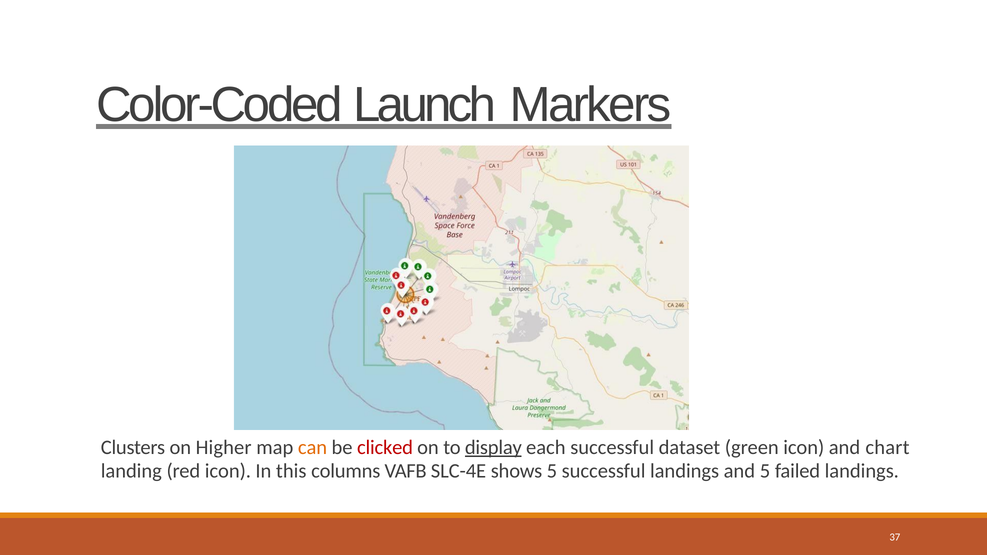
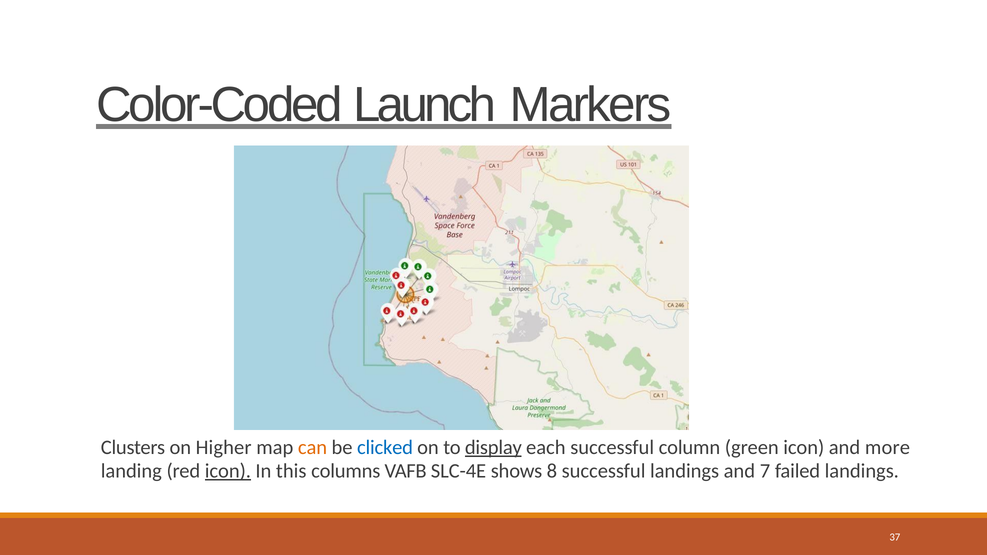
clicked colour: red -> blue
dataset: dataset -> column
chart: chart -> more
icon at (228, 471) underline: none -> present
shows 5: 5 -> 8
and 5: 5 -> 7
